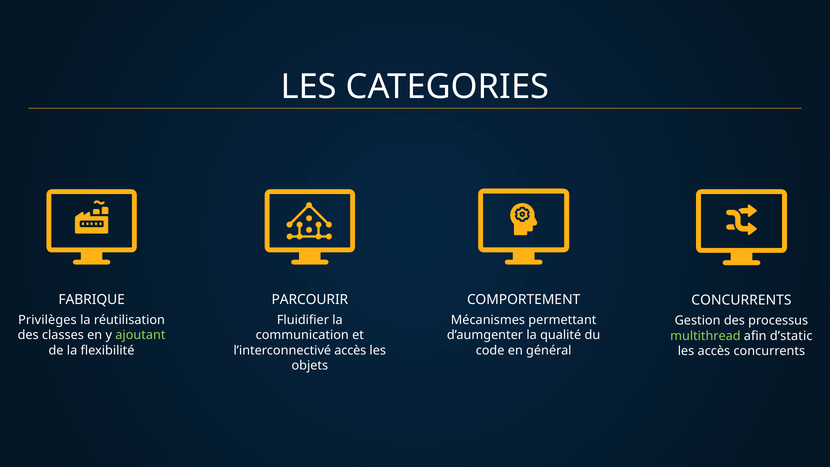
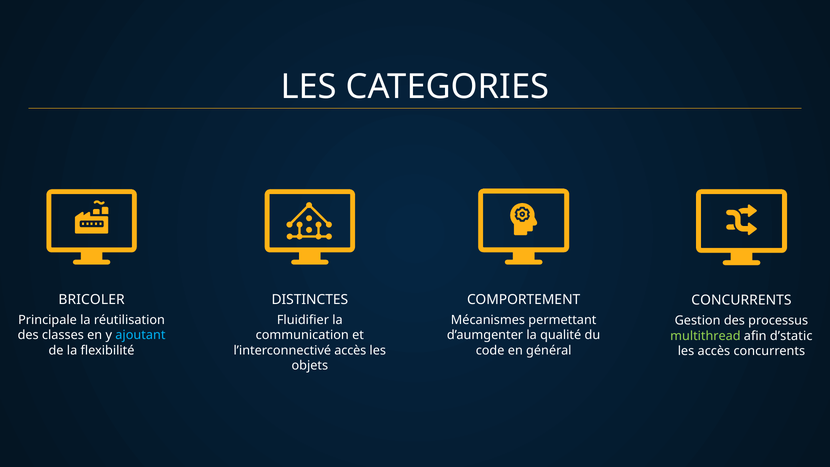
FABRIQUE: FABRIQUE -> BRICOLER
PARCOURIR: PARCOURIR -> DISTINCTES
Privilèges: Privilèges -> Principale
ajoutant colour: light green -> light blue
